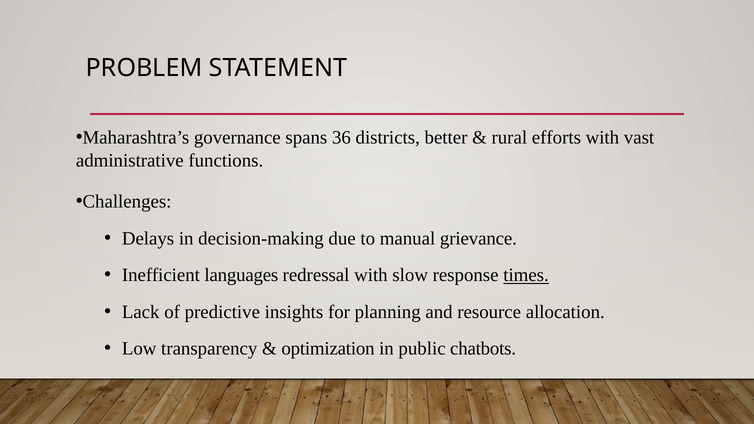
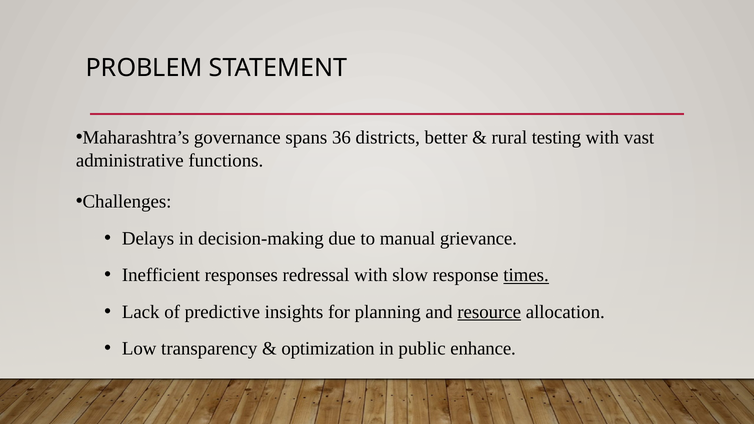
efforts: efforts -> testing
languages: languages -> responses
resource underline: none -> present
chatbots: chatbots -> enhance
